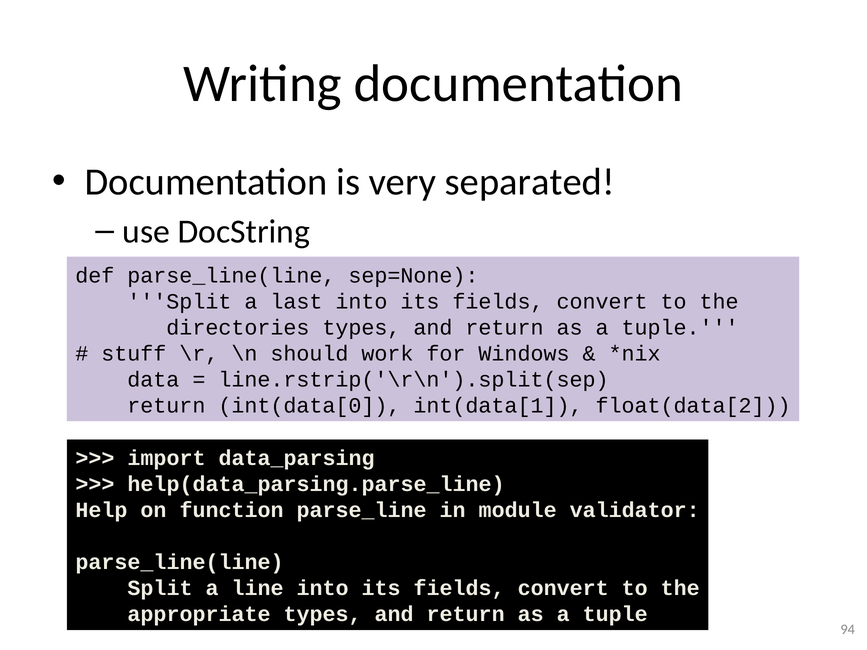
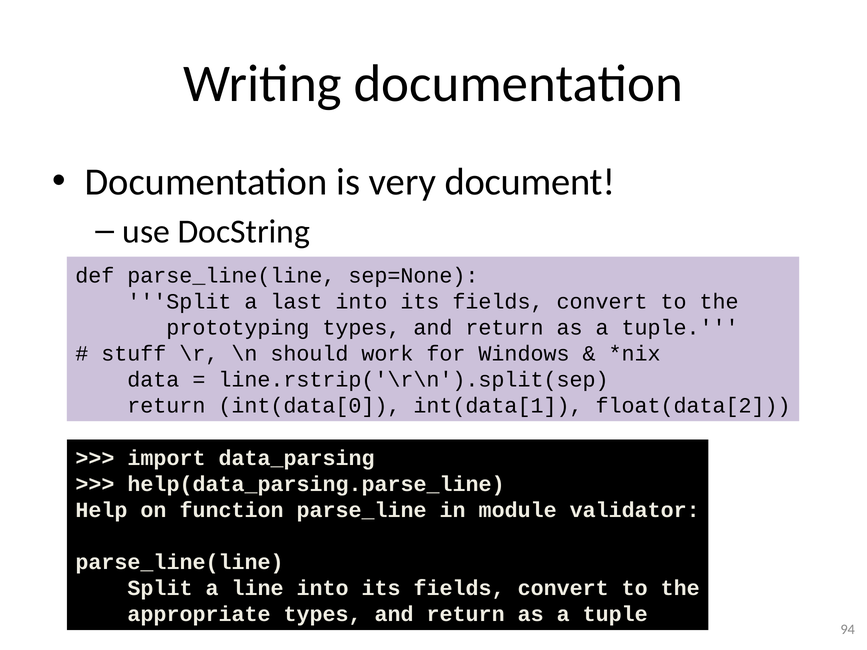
separated: separated -> document
directories: directories -> prototyping
